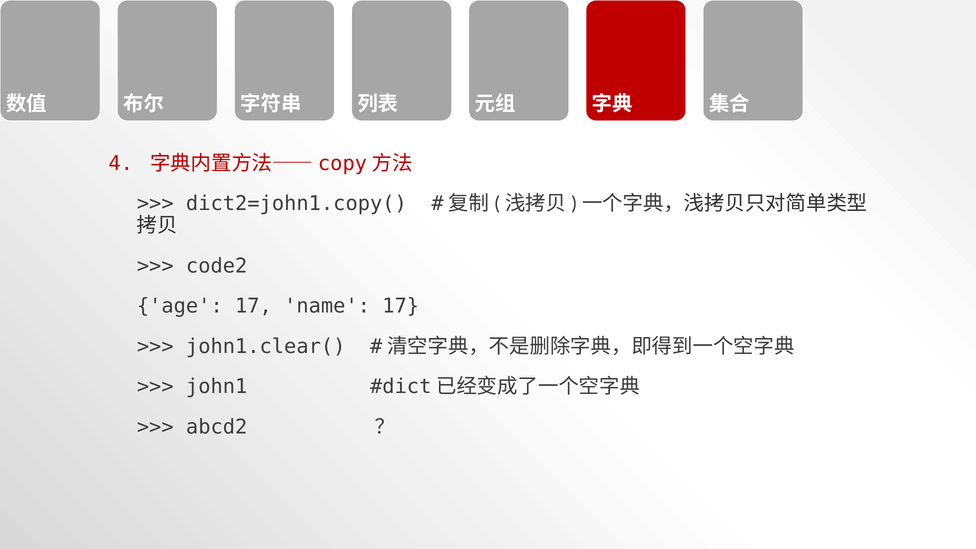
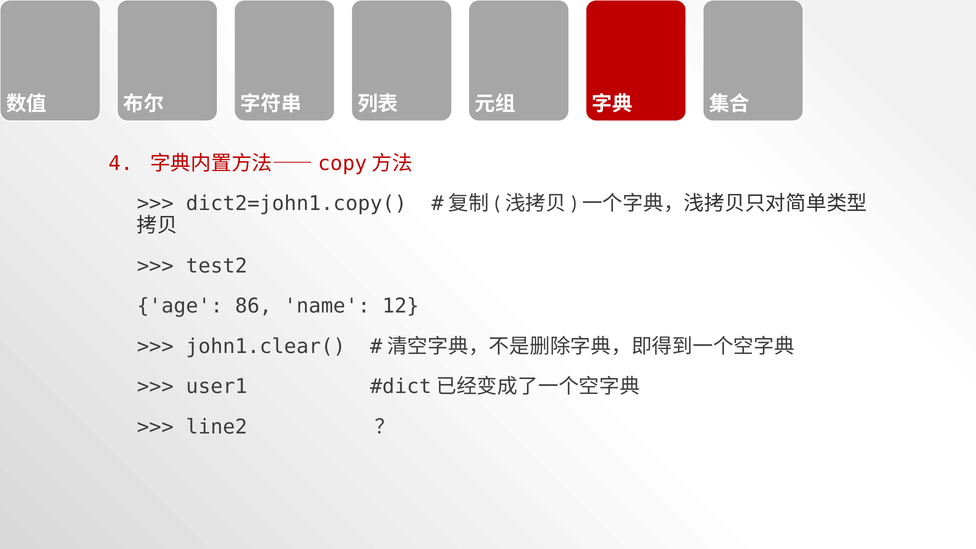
code2: code2 -> test2
age 17: 17 -> 86
name 17: 17 -> 12
john1: john1 -> user1
abcd2: abcd2 -> line2
